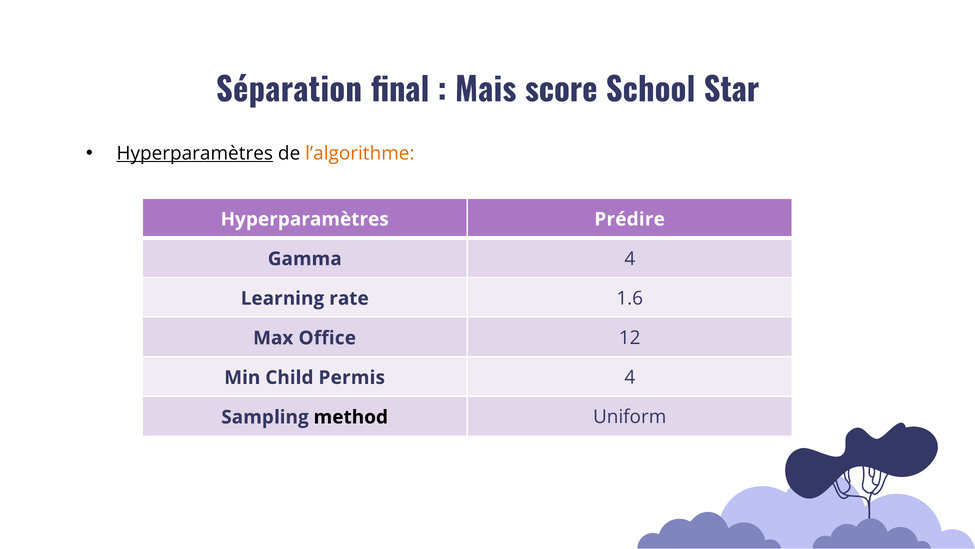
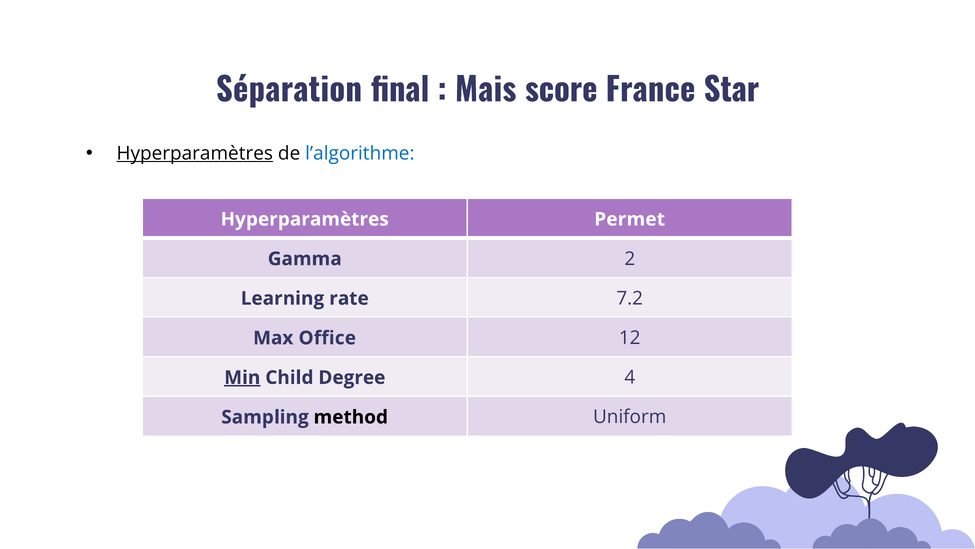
School: School -> France
l’algorithme colour: orange -> blue
Prédire: Prédire -> Permet
Gamma 4: 4 -> 2
1.6: 1.6 -> 7.2
Min underline: none -> present
Permis: Permis -> Degree
